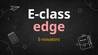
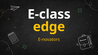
edge colour: pink -> yellow
